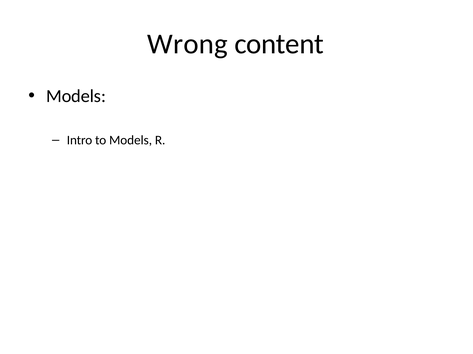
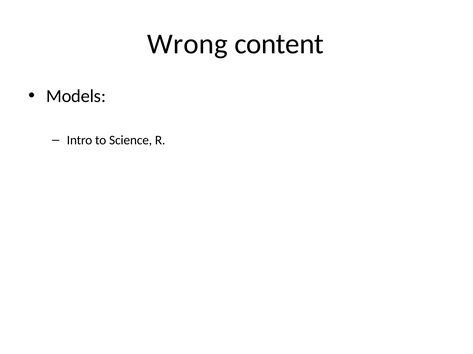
to Models: Models -> Science
